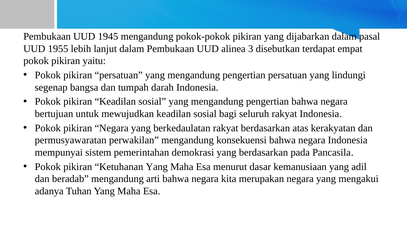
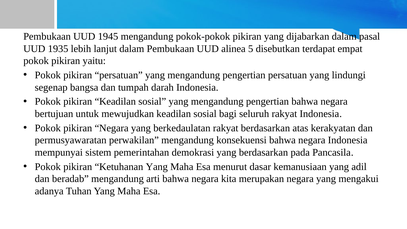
1955: 1955 -> 1935
3: 3 -> 5
